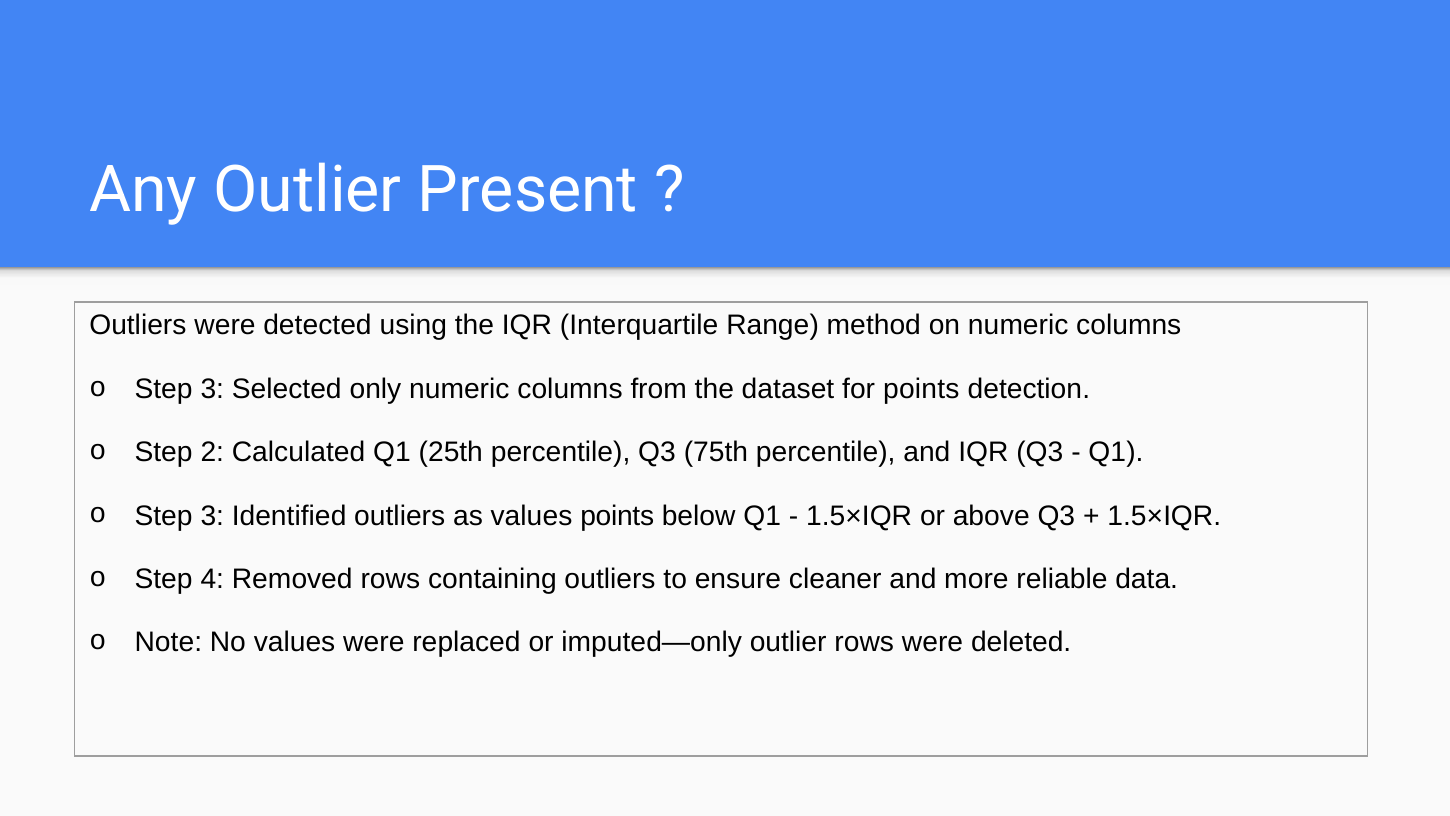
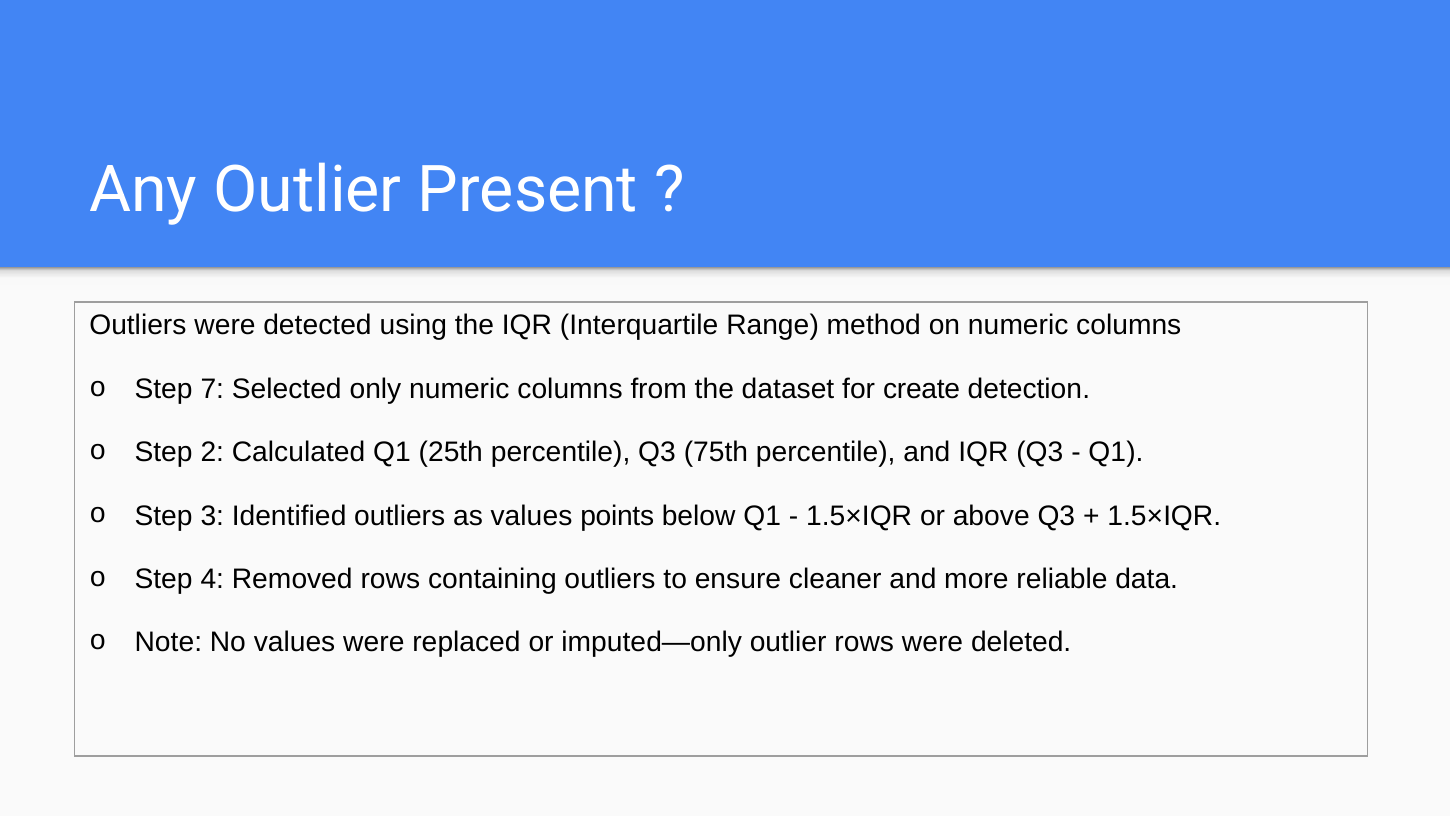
3 at (212, 389): 3 -> 7
for points: points -> create
